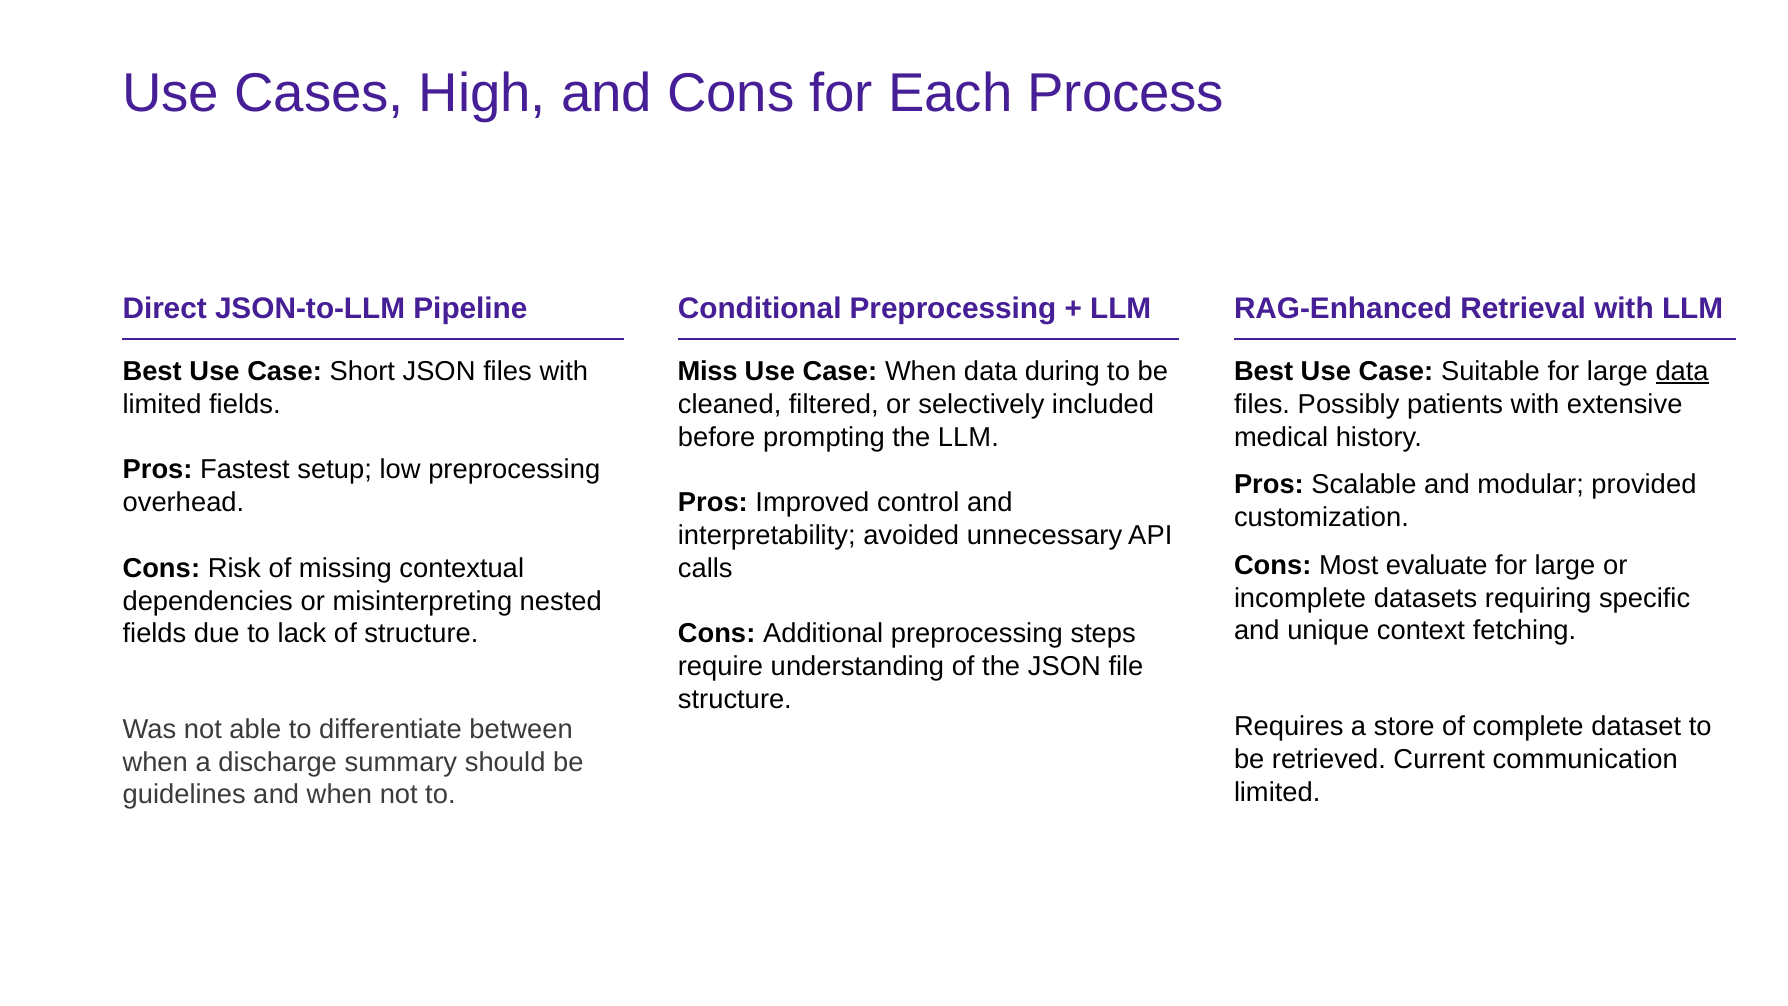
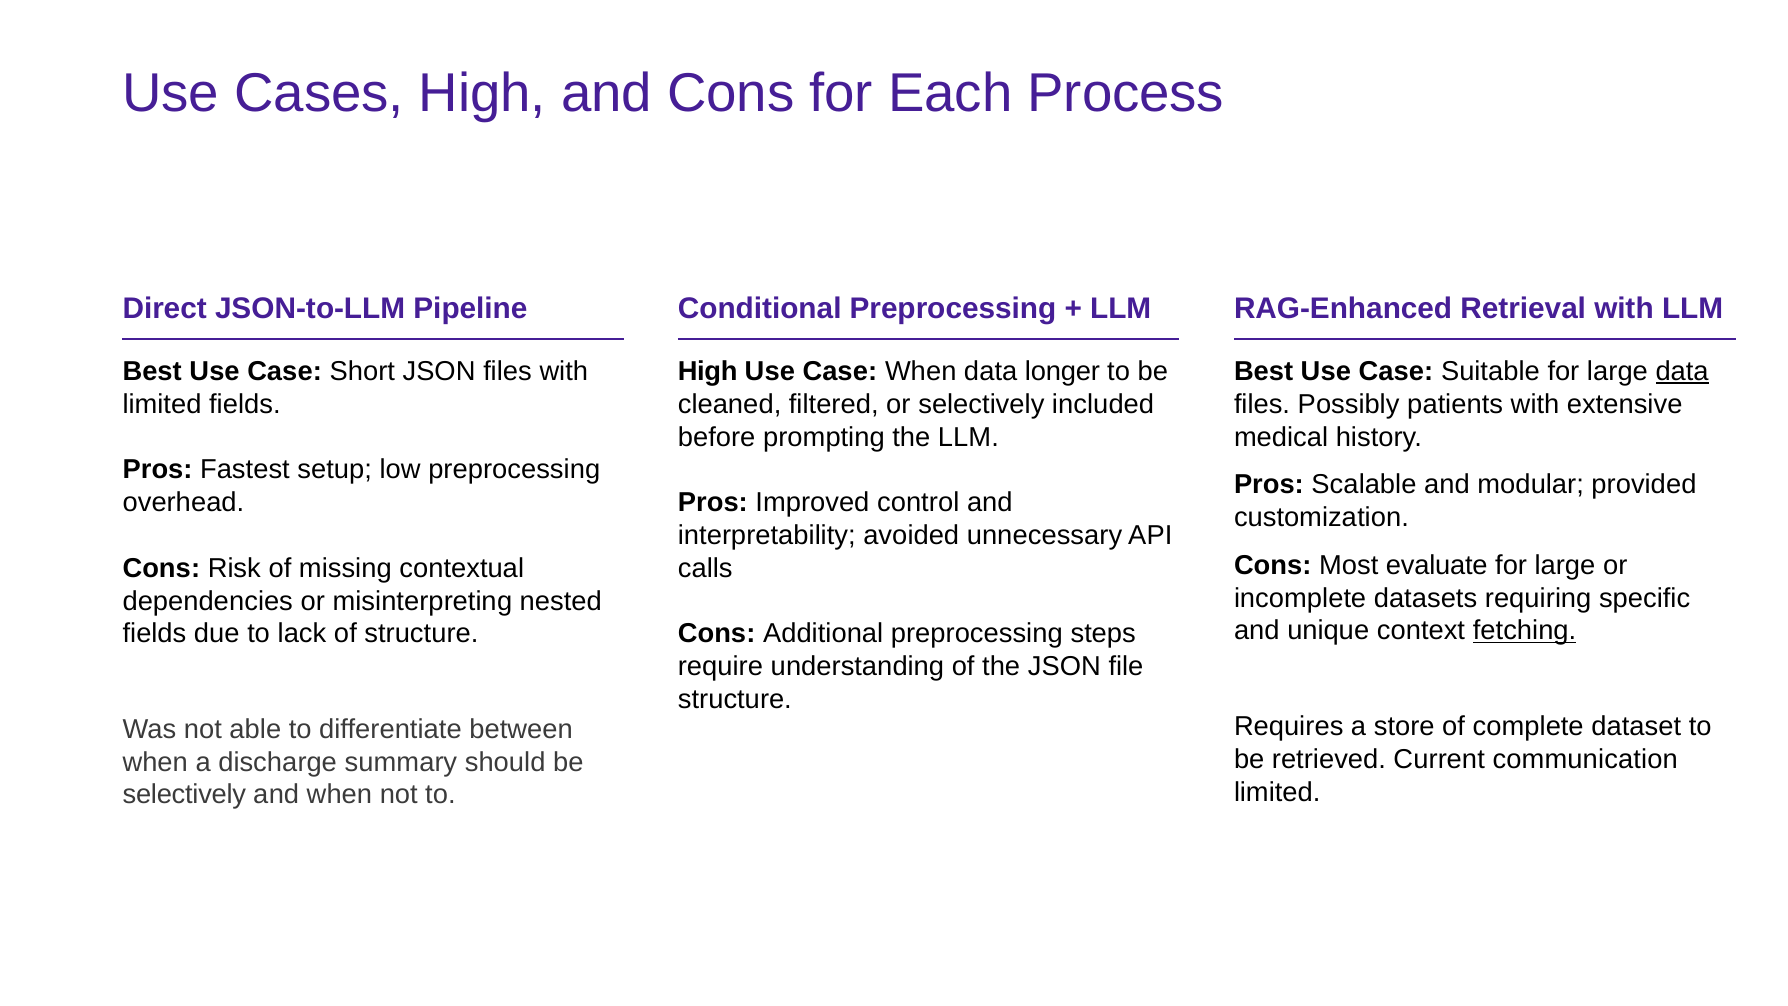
Miss at (708, 371): Miss -> High
during: during -> longer
fetching underline: none -> present
guidelines at (184, 795): guidelines -> selectively
